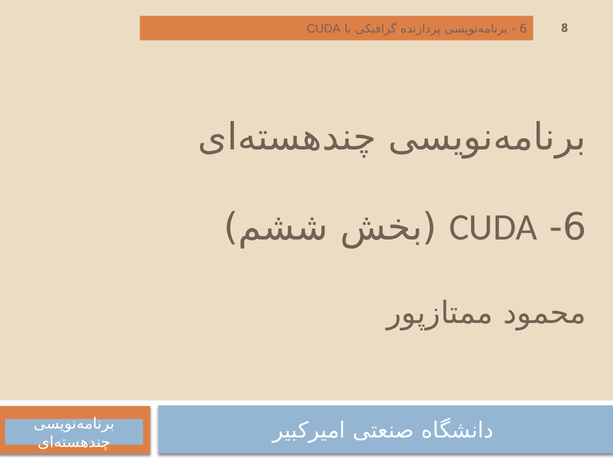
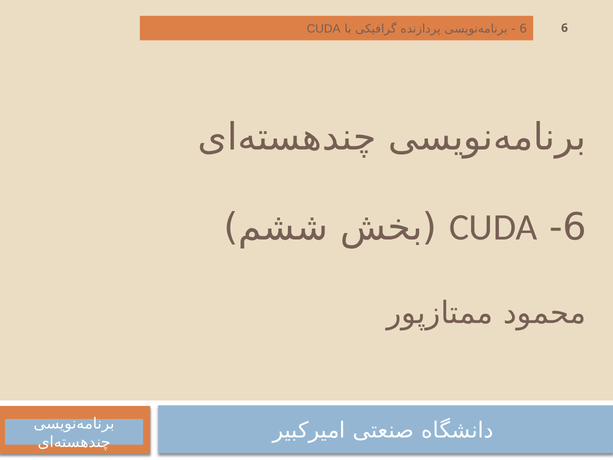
CUDA 8: 8 -> 6
